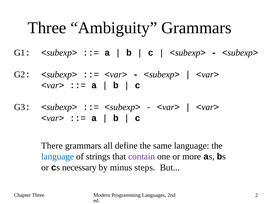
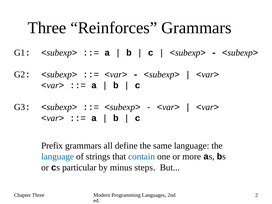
Ambiguity: Ambiguity -> Reinforces
There: There -> Prefix
contain colour: purple -> blue
necessary: necessary -> particular
